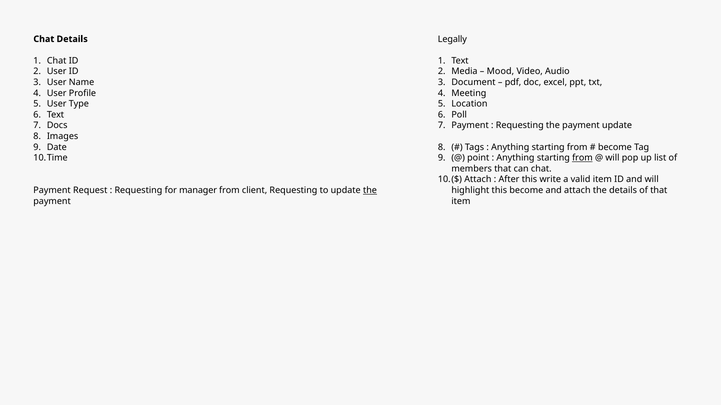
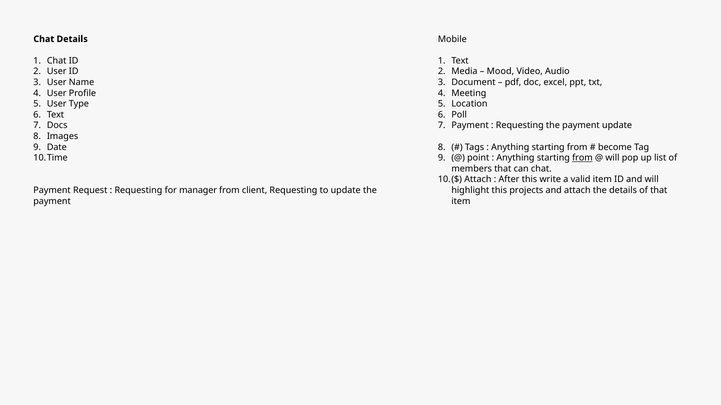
Legally: Legally -> Mobile
the at (370, 191) underline: present -> none
this become: become -> projects
